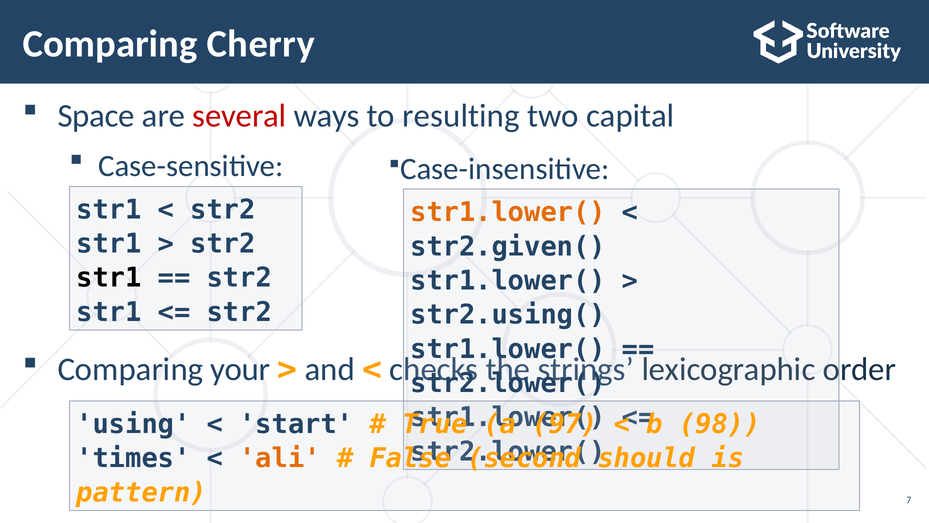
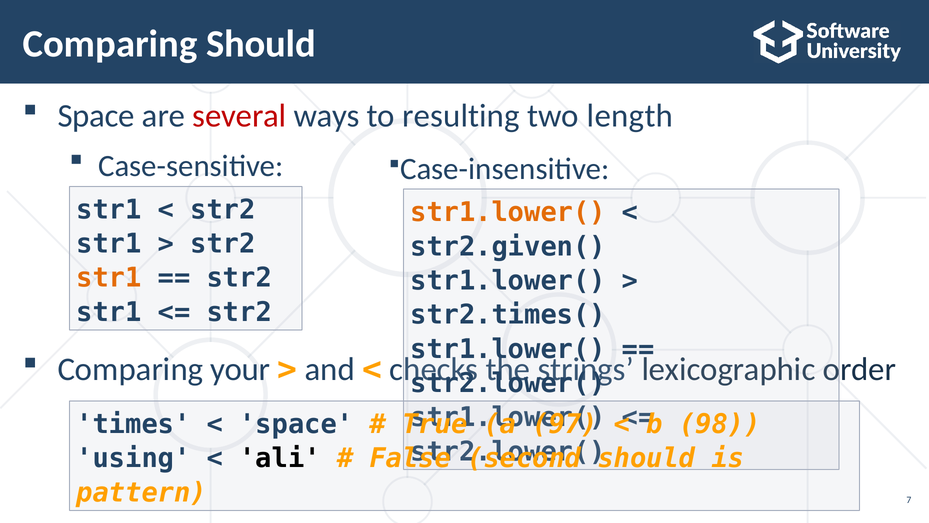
Comparing Cherry: Cherry -> Should
capital: capital -> length
str1 at (109, 278) colour: black -> orange
str2.using(: str2.using( -> str2.times(
using: using -> times
start at (296, 424): start -> space
times: times -> using
ali colour: orange -> black
